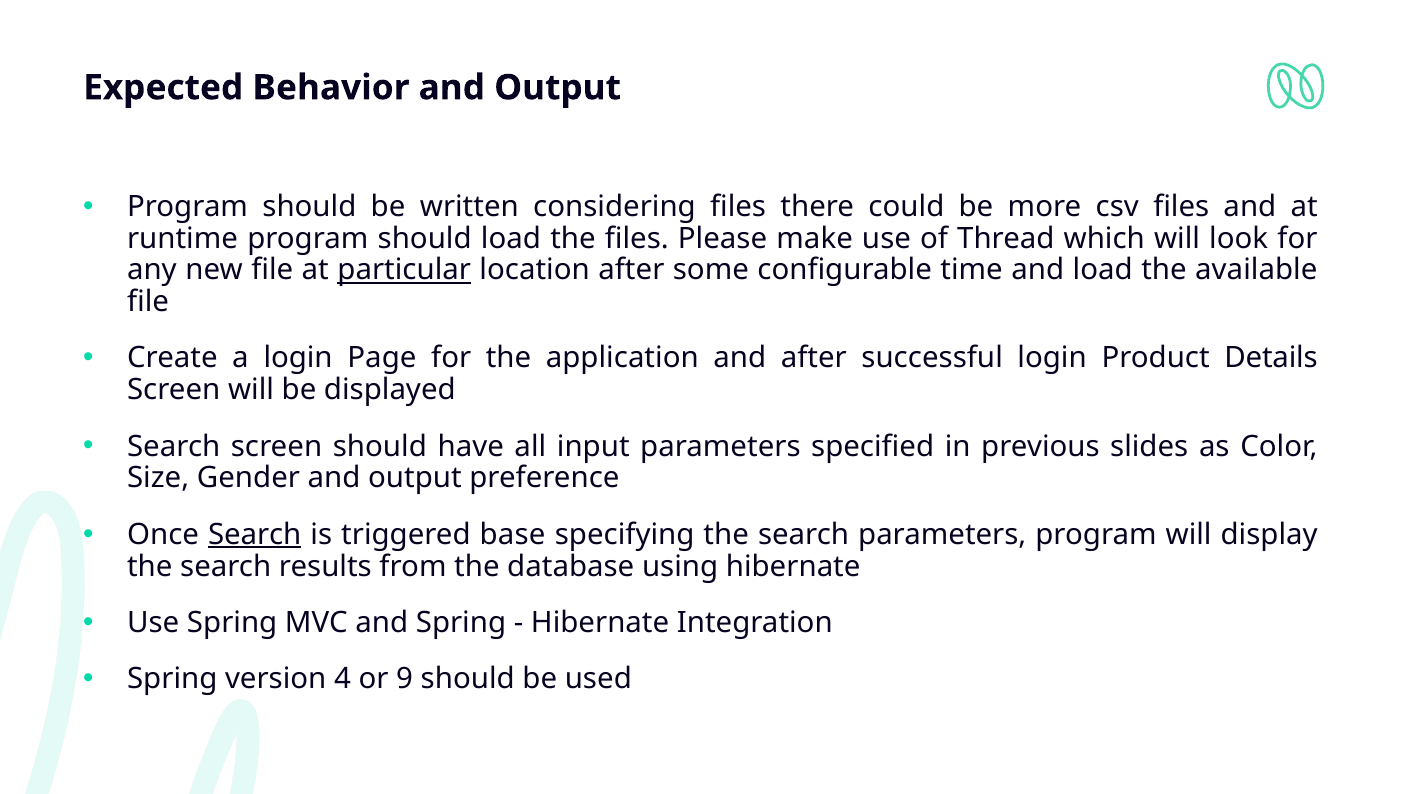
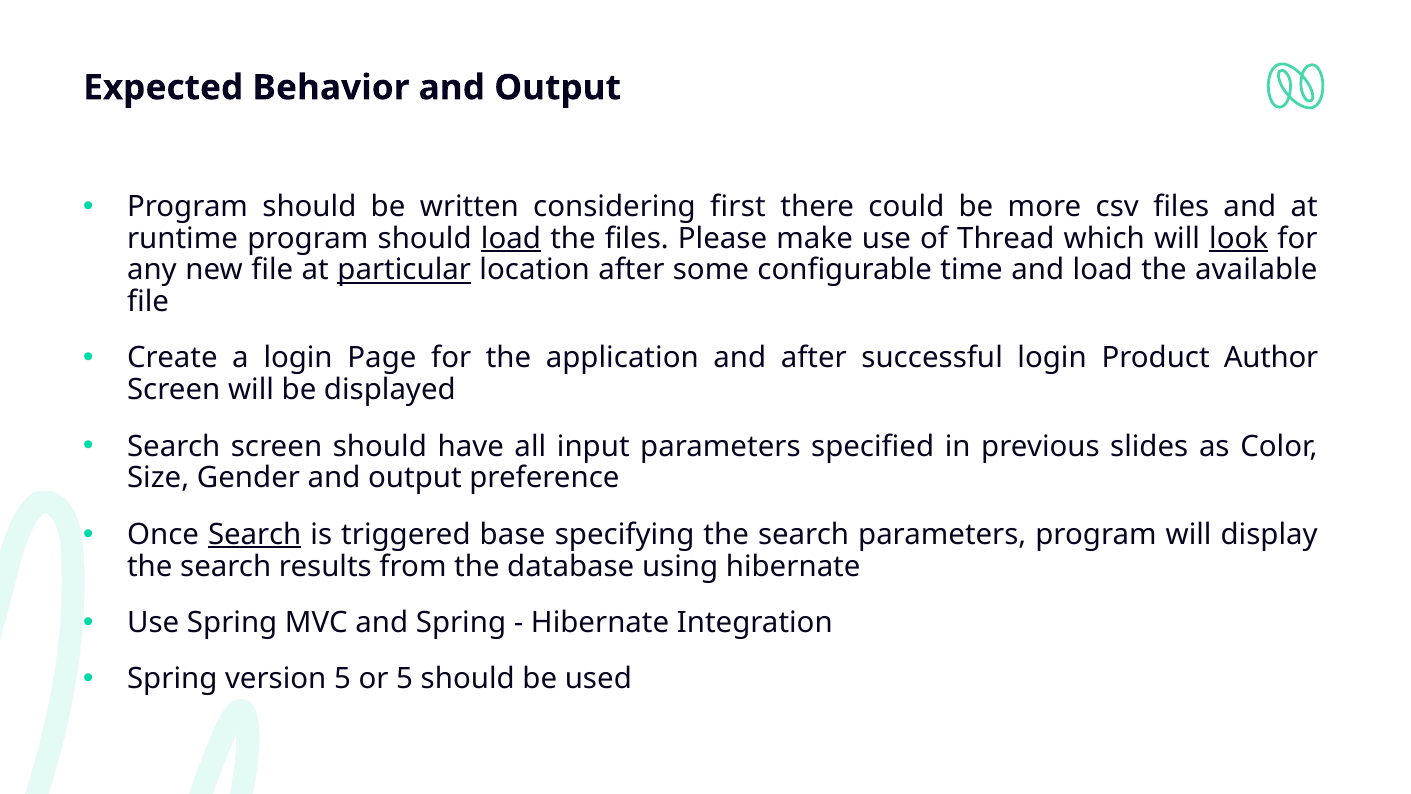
considering files: files -> first
load at (511, 238) underline: none -> present
look underline: none -> present
Details: Details -> Author
version 4: 4 -> 5
or 9: 9 -> 5
